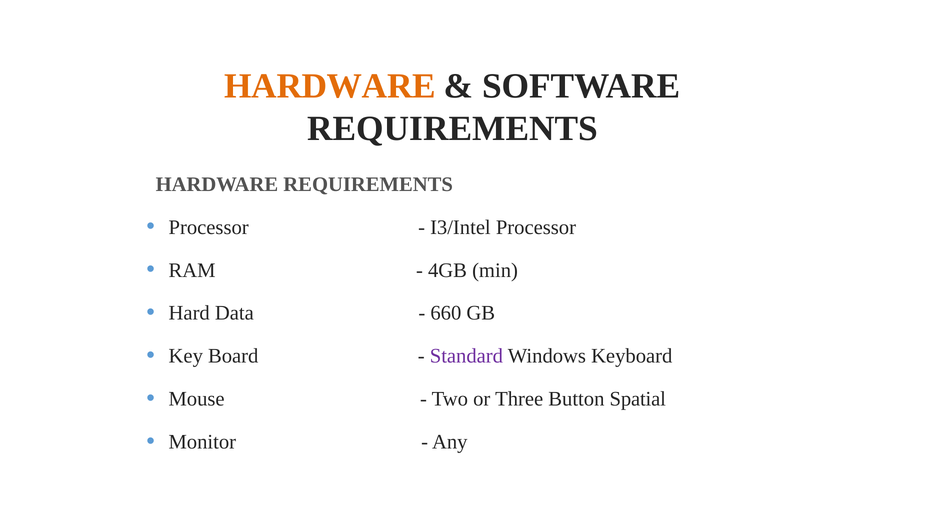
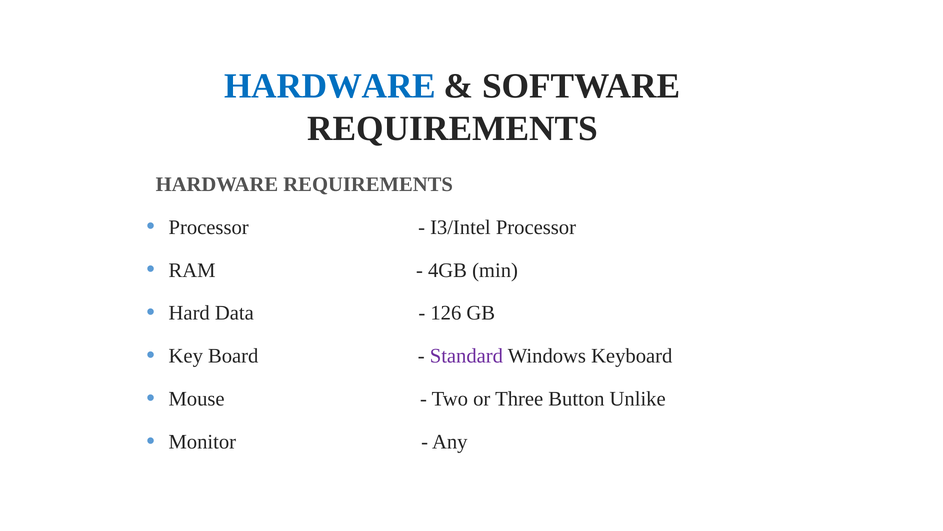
HARDWARE at (330, 86) colour: orange -> blue
660: 660 -> 126
Spatial: Spatial -> Unlike
